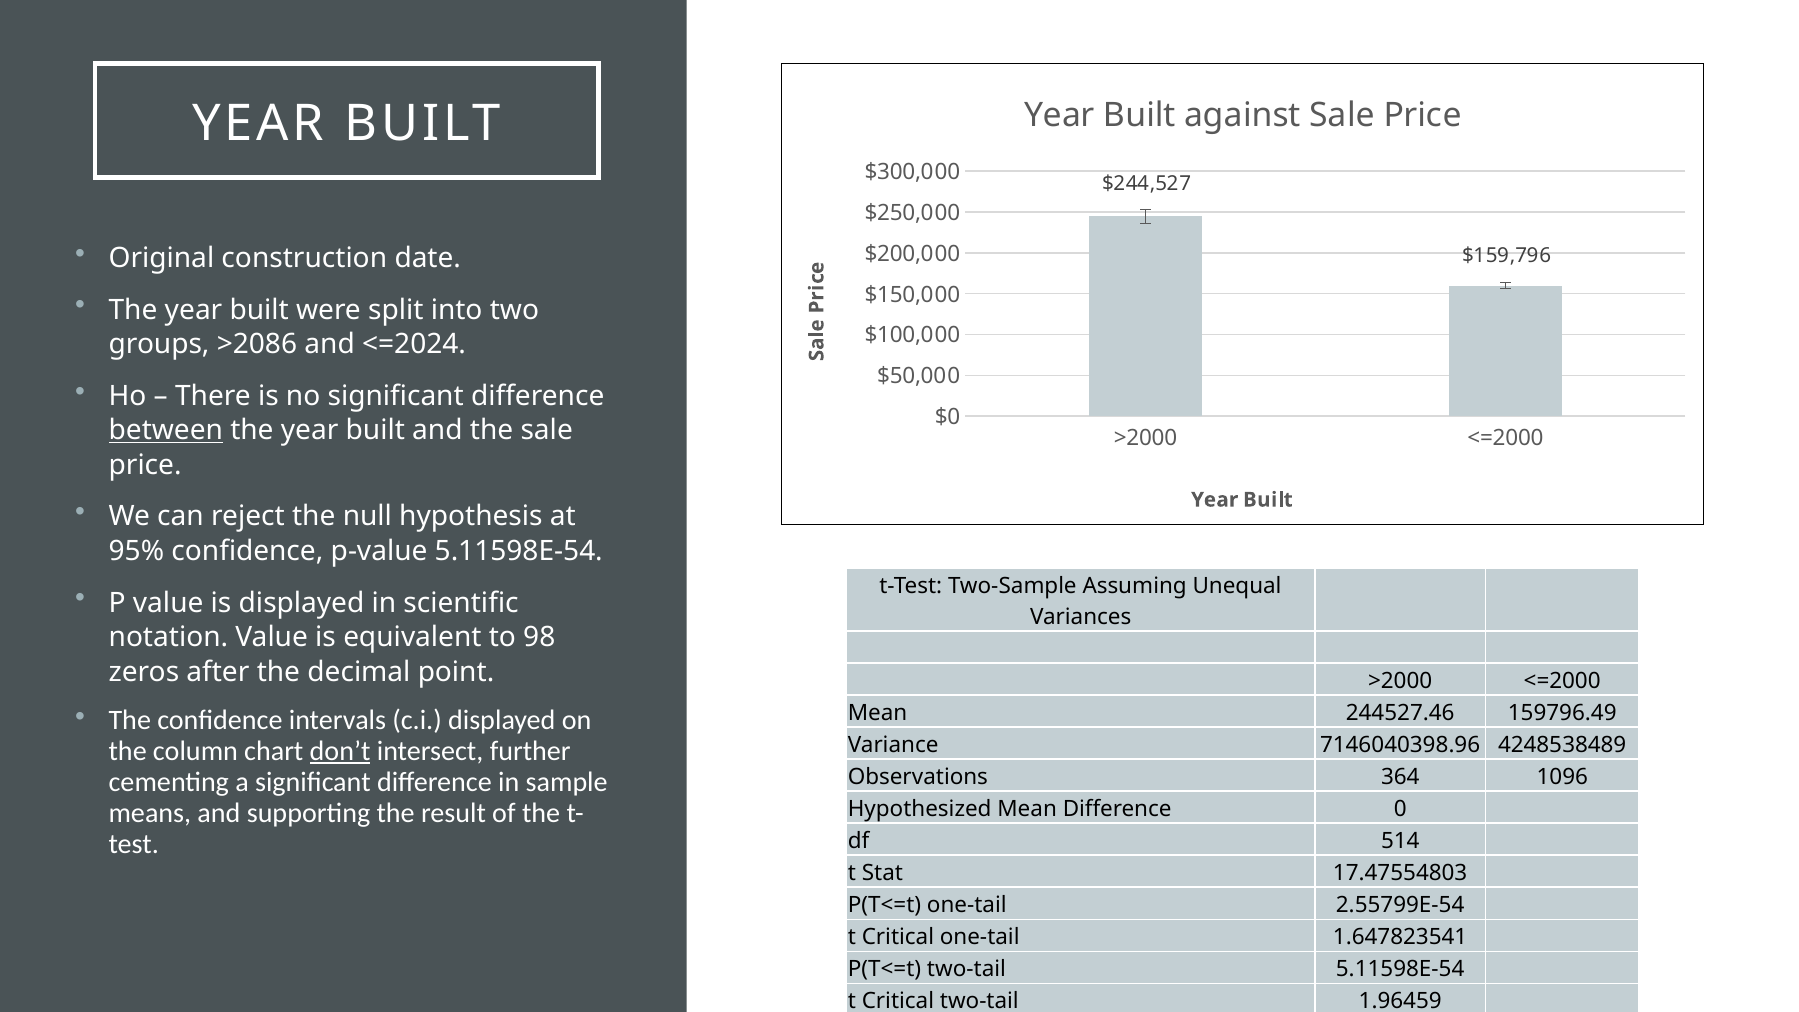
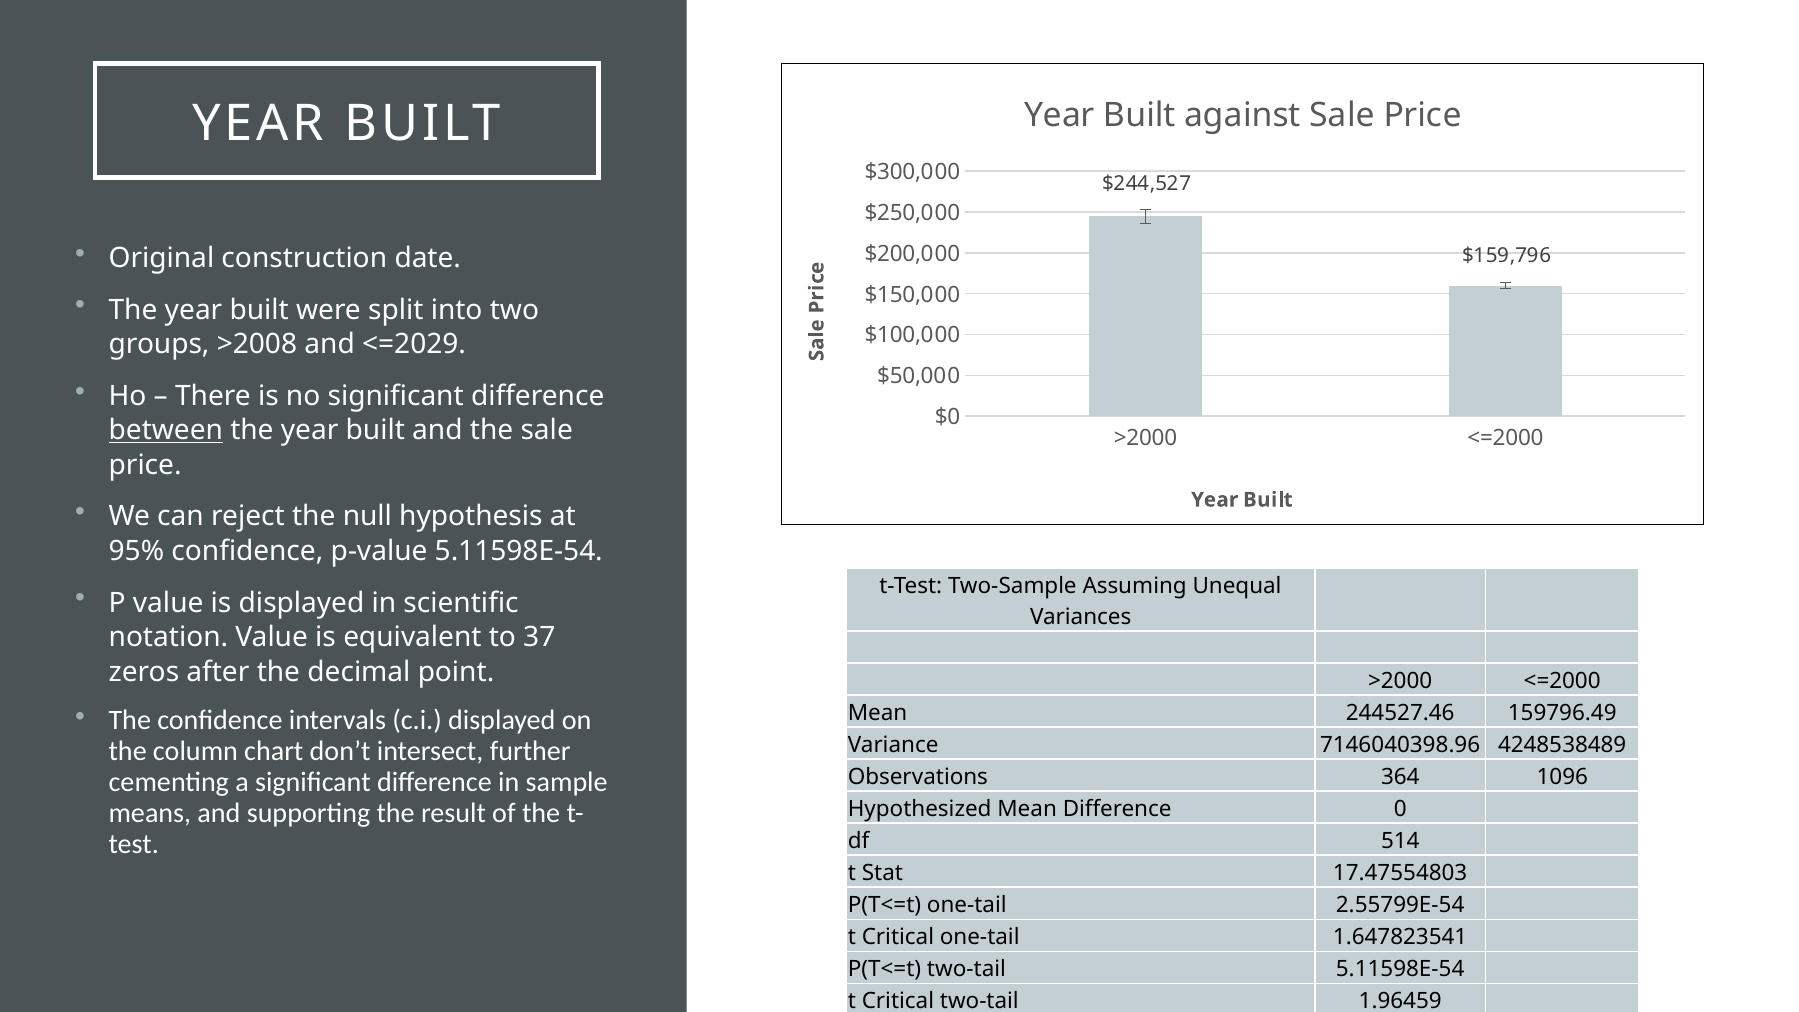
>2086: >2086 -> >2008
<=2024: <=2024 -> <=2029
98: 98 -> 37
don’t underline: present -> none
